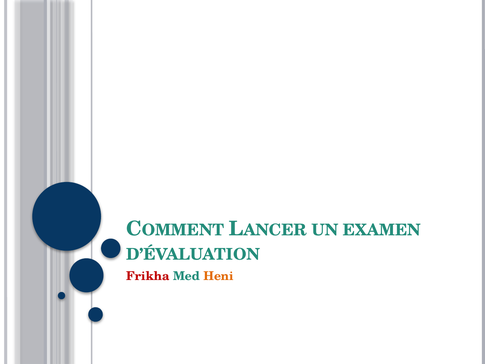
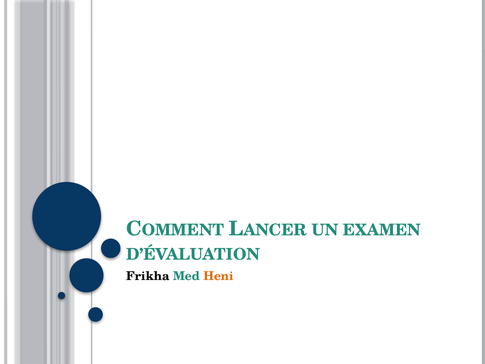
Frikha colour: red -> black
